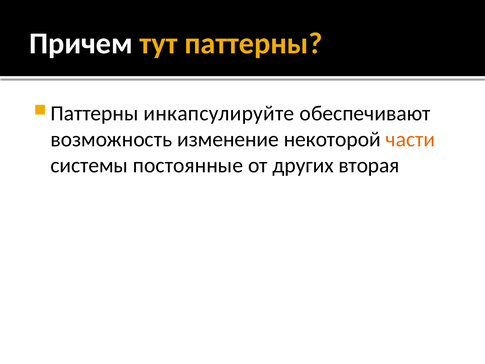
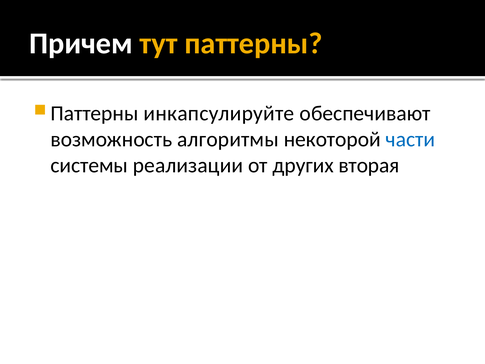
изменение: изменение -> алгоритмы
части colour: orange -> blue
постоянные: постоянные -> реализации
